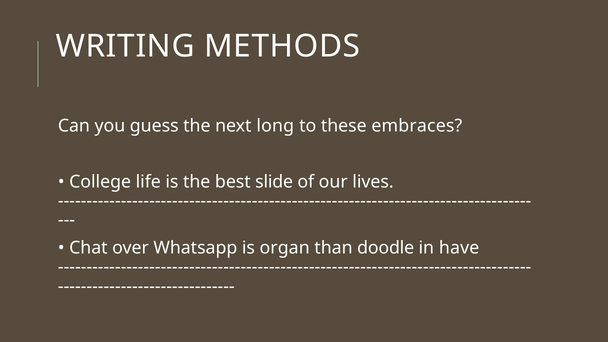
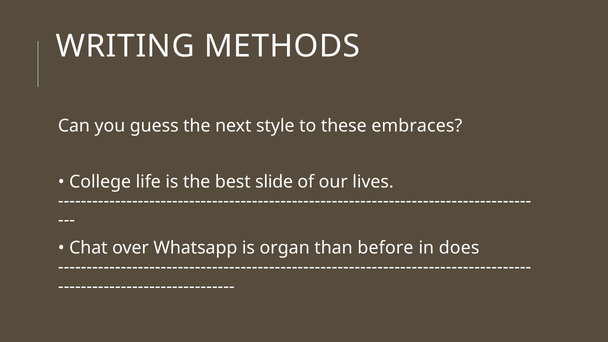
long: long -> style
doodle: doodle -> before
have: have -> does
